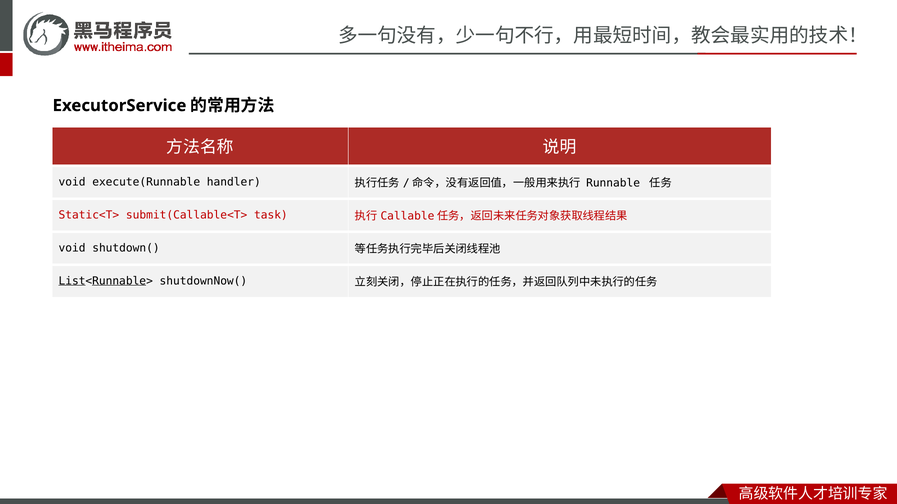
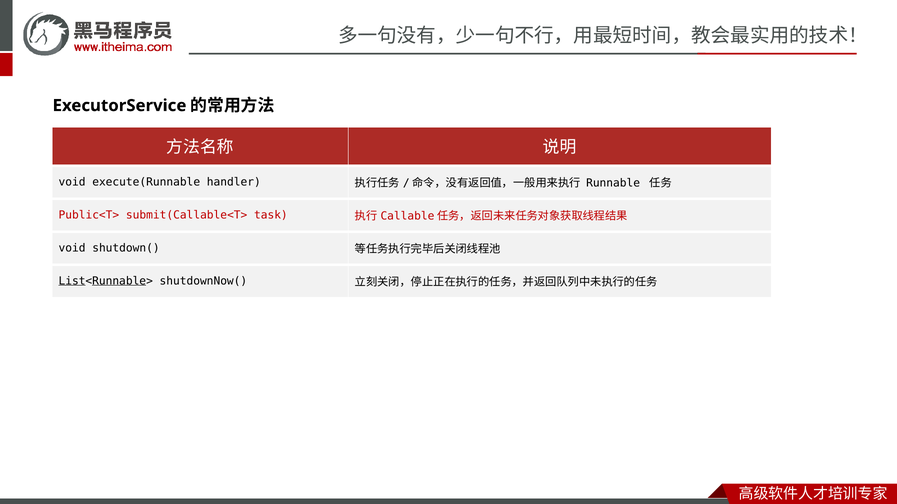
Static<T>: Static<T> -> Public<T>
